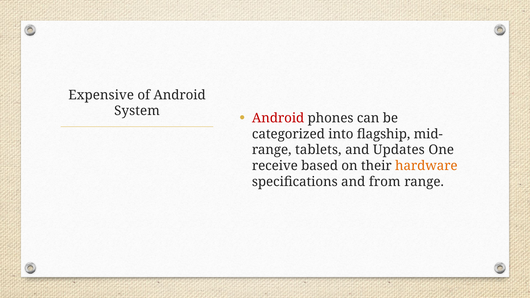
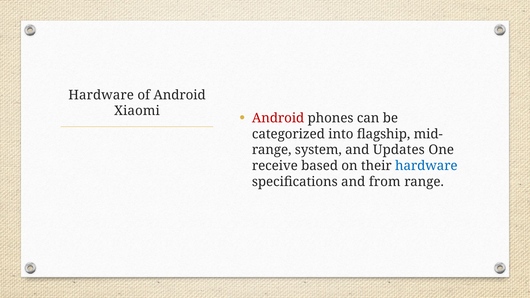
Expensive at (101, 95): Expensive -> Hardware
System: System -> Xiaomi
tablets: tablets -> system
hardware at (426, 166) colour: orange -> blue
